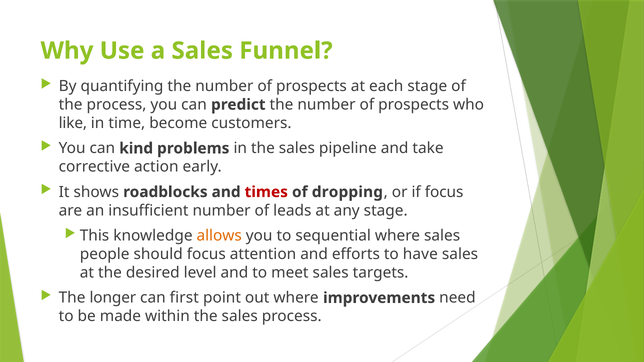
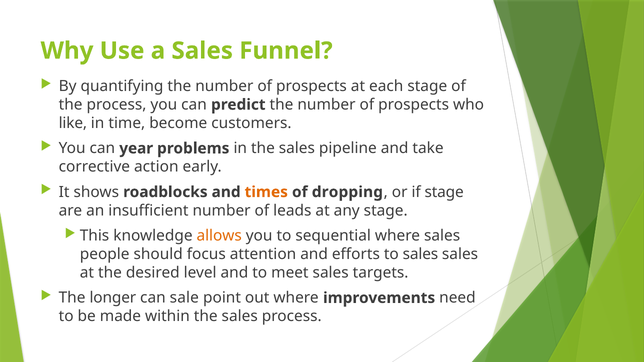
kind: kind -> year
times colour: red -> orange
if focus: focus -> stage
to have: have -> sales
first: first -> sale
